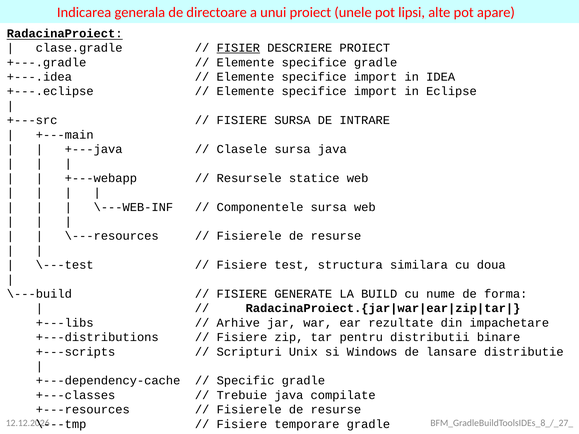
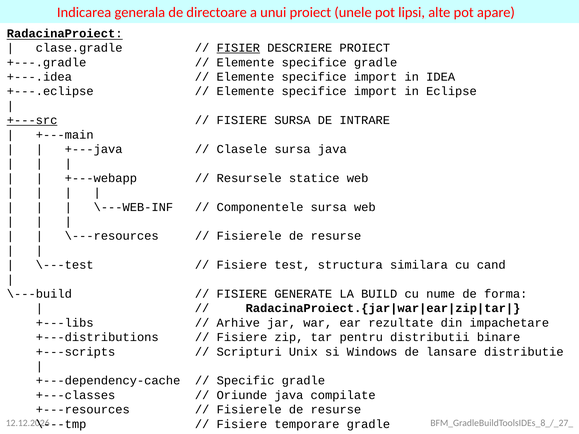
+---src underline: none -> present
doua: doua -> cand
Trebuie: Trebuie -> Oriunde
